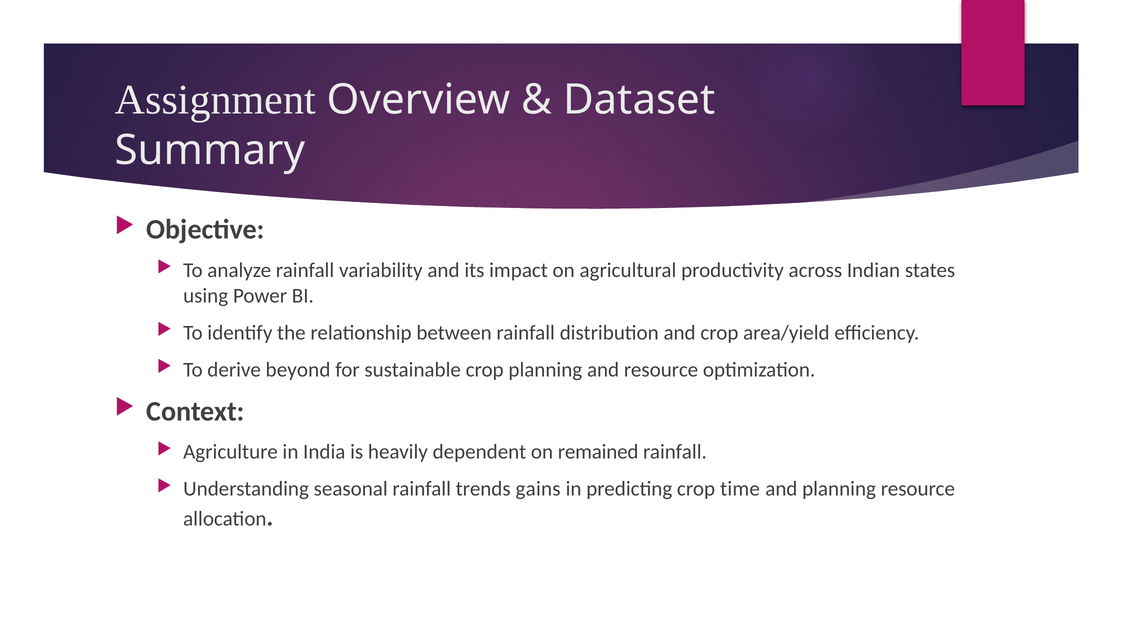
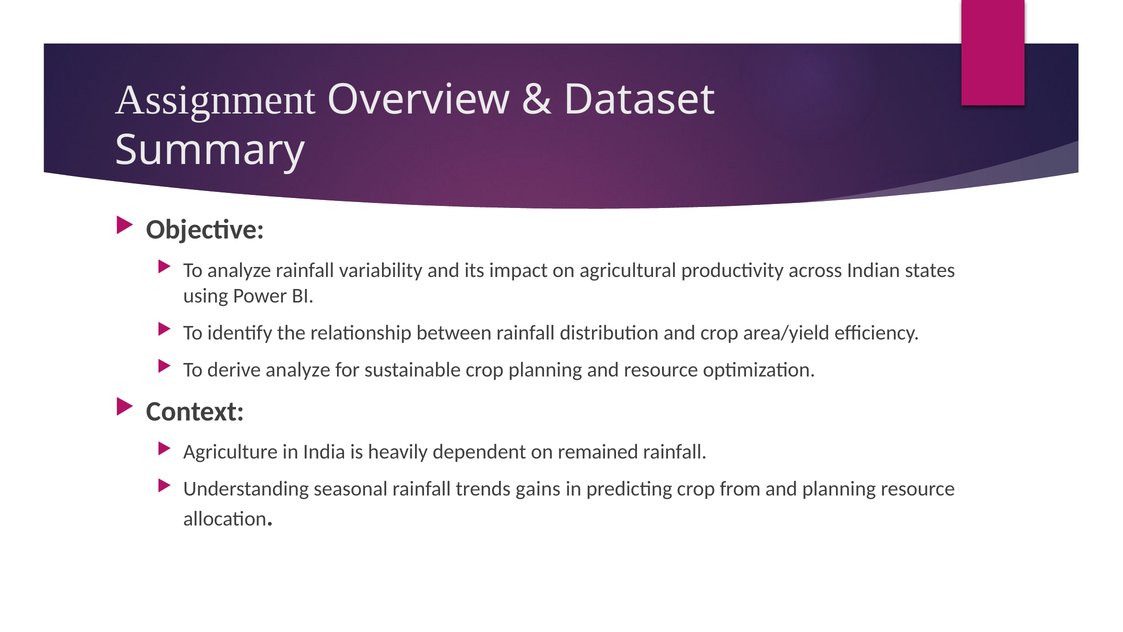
derive beyond: beyond -> analyze
time: time -> from
